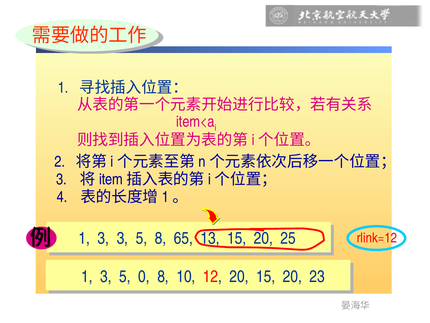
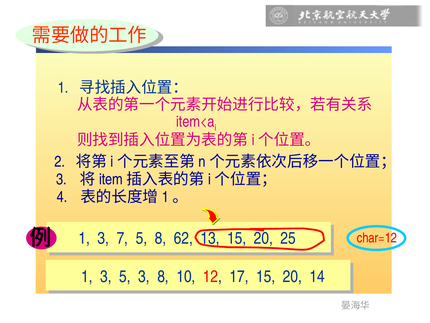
rlink=12: rlink=12 -> char=12
3 3: 3 -> 7
65: 65 -> 62
5 0: 0 -> 3
12 20: 20 -> 17
23: 23 -> 14
